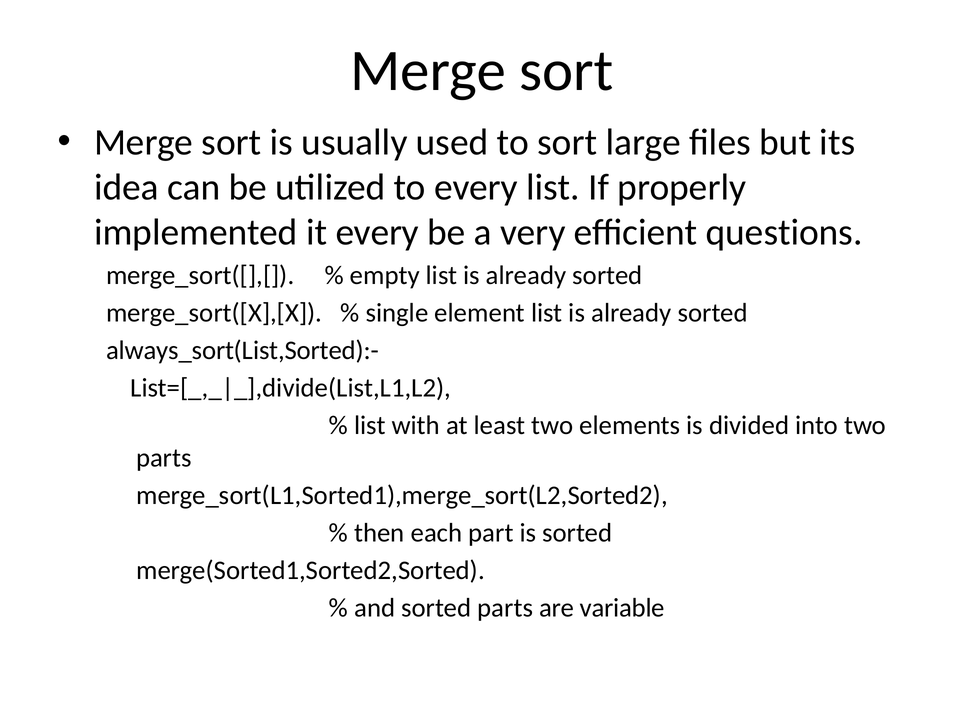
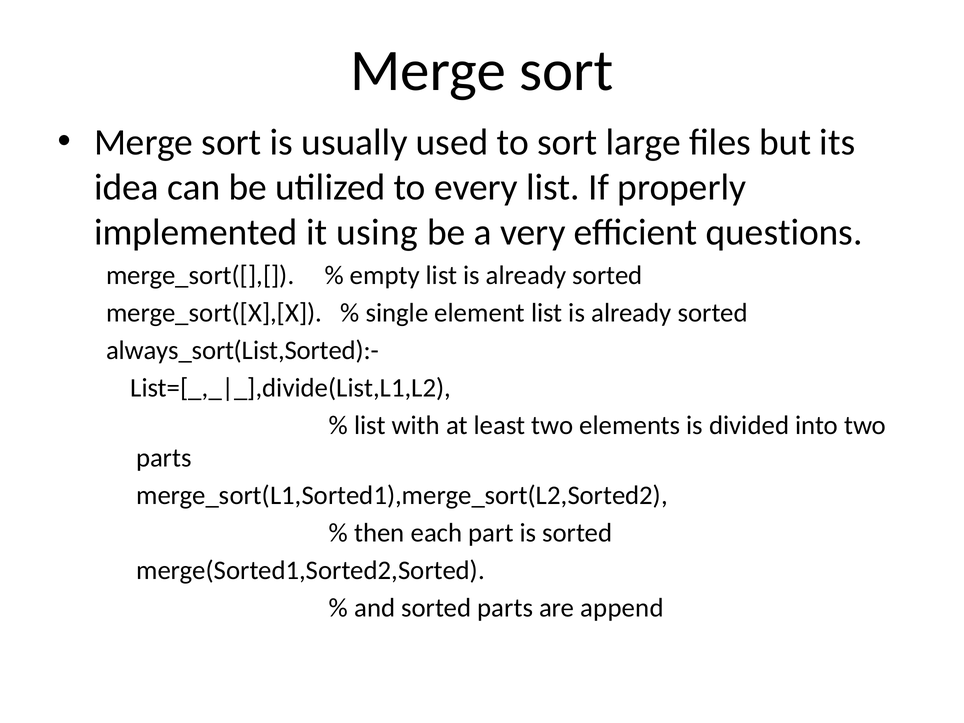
it every: every -> using
variable: variable -> append
